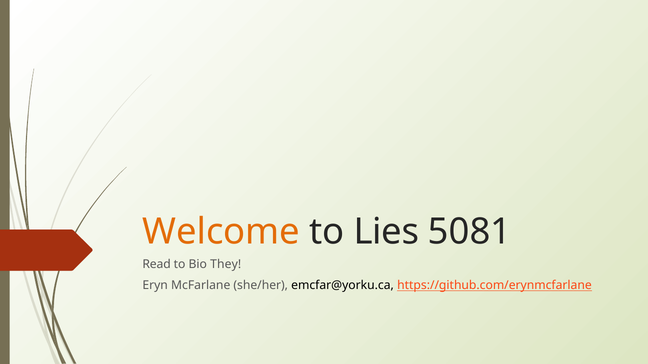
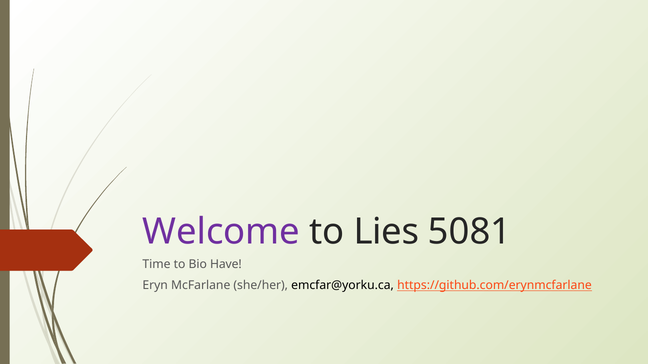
Welcome colour: orange -> purple
Read: Read -> Time
They: They -> Have
